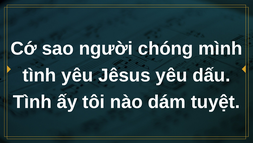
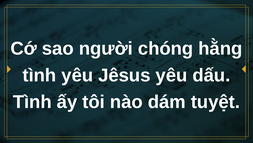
mình: mình -> hằng
